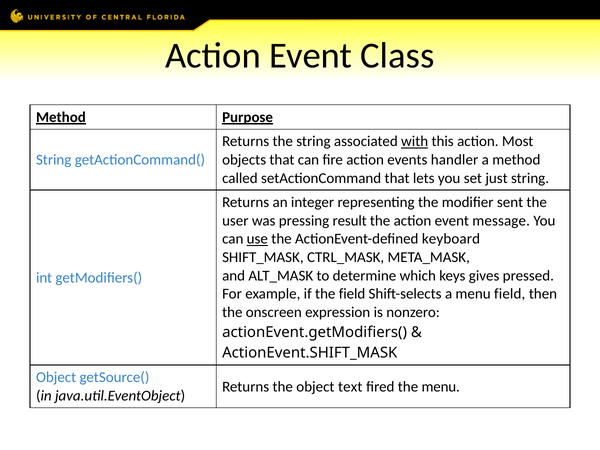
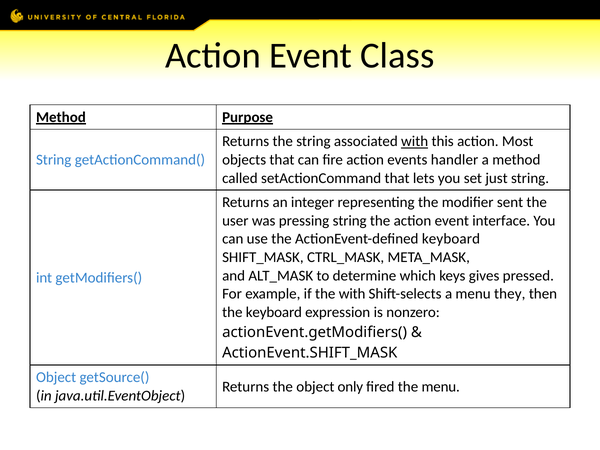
pressing result: result -> string
message: message -> interface
use underline: present -> none
the field: field -> with
menu field: field -> they
the onscreen: onscreen -> keyboard
text: text -> only
